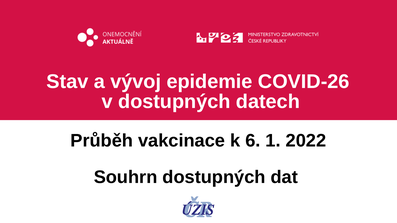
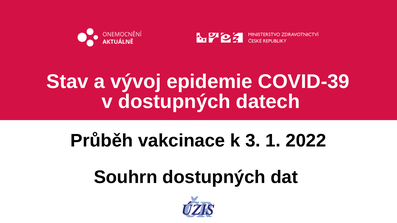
COVID-26: COVID-26 -> COVID-39
6: 6 -> 3
